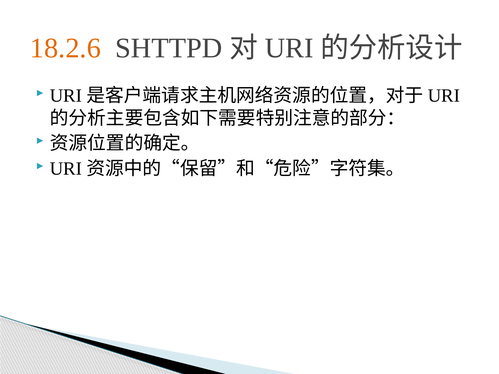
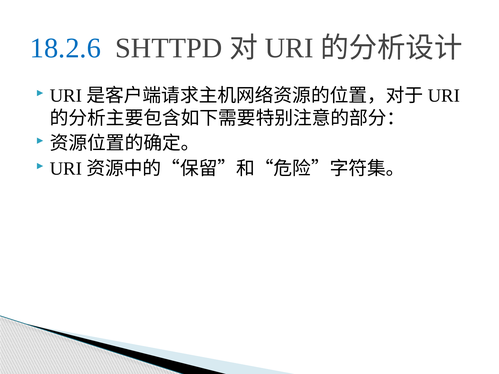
18.2.6 colour: orange -> blue
